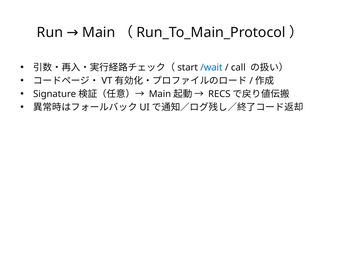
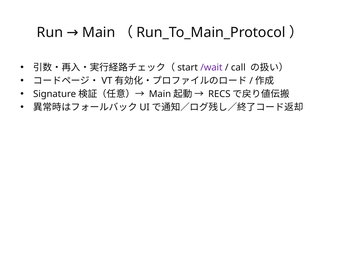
/wait colour: blue -> purple
